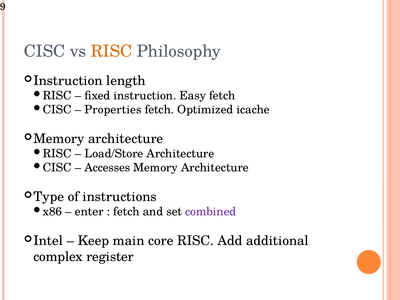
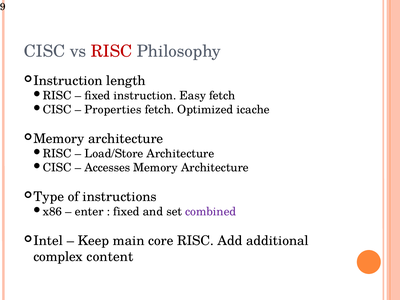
RISC at (112, 51) colour: orange -> red
fetch at (126, 212): fetch -> fixed
register: register -> content
